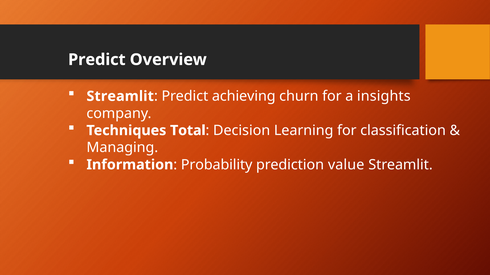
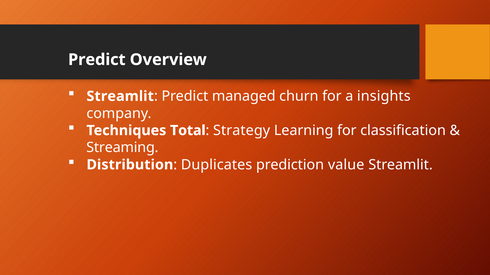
achieving: achieving -> managed
Decision: Decision -> Strategy
Managing: Managing -> Streaming
Information: Information -> Distribution
Probability: Probability -> Duplicates
